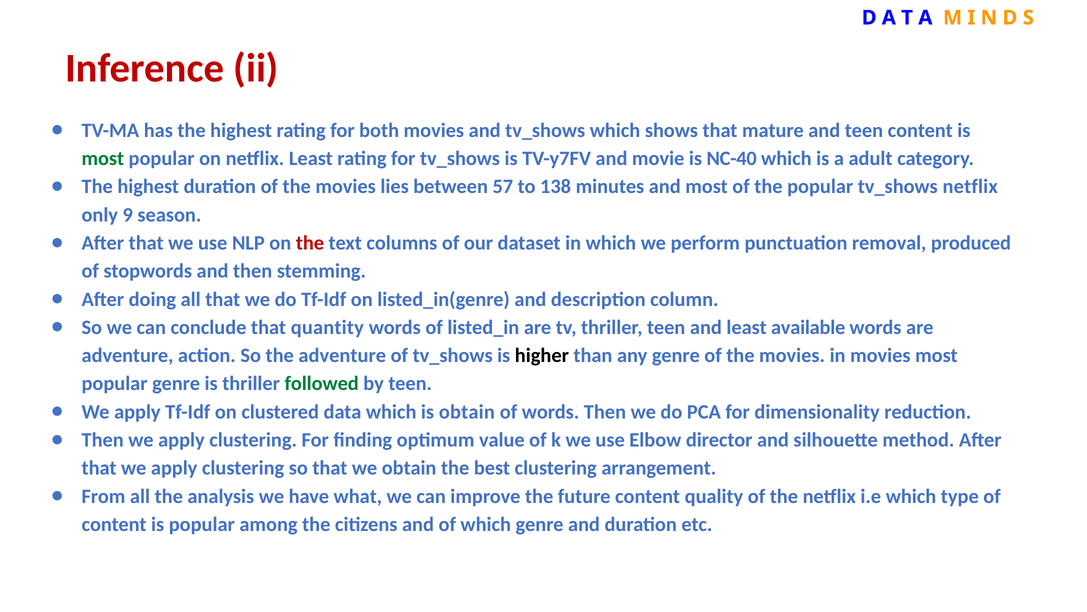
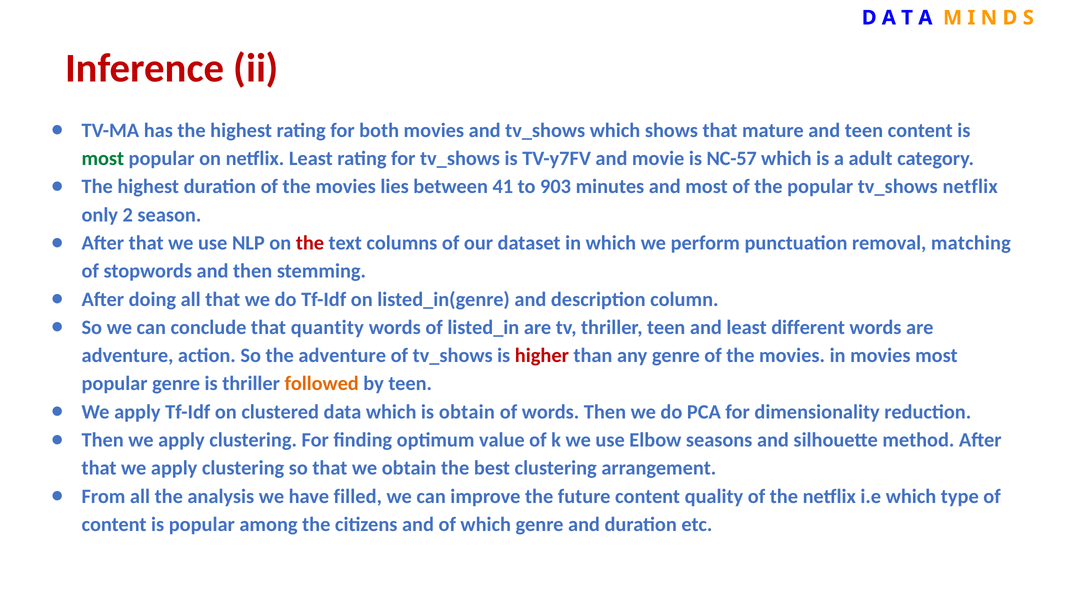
NC-40: NC-40 -> NC-57
57: 57 -> 41
138: 138 -> 903
9: 9 -> 2
produced: produced -> matching
available: available -> different
higher colour: black -> red
followed colour: green -> orange
director: director -> seasons
what: what -> filled
